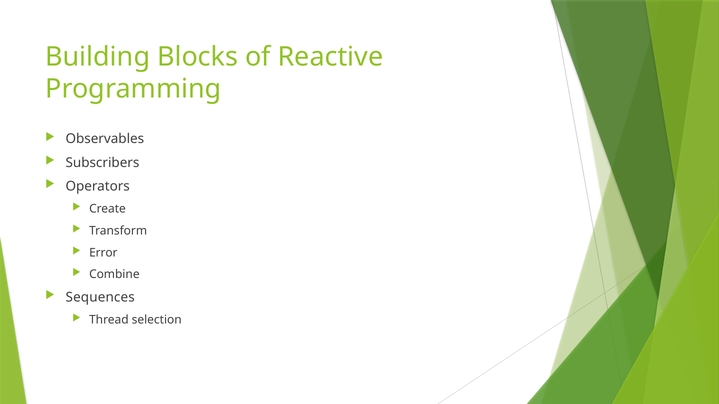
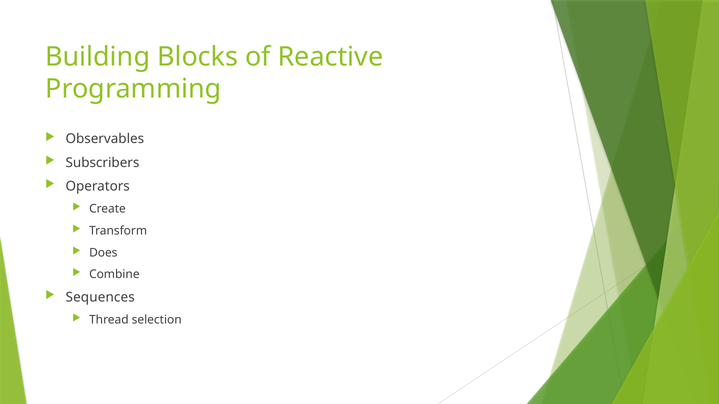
Error: Error -> Does
